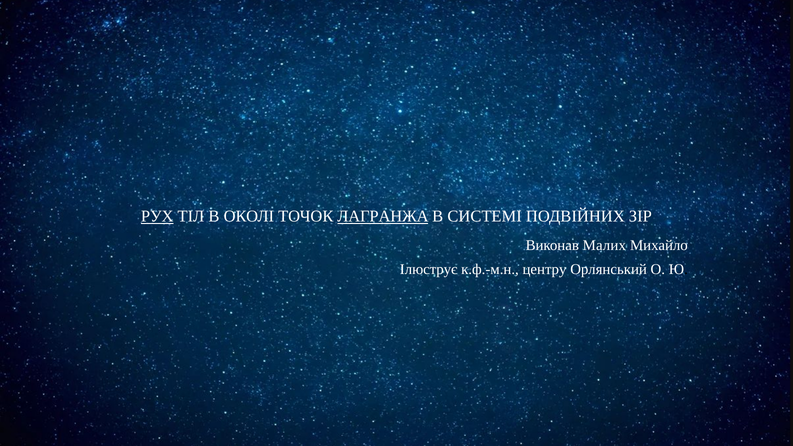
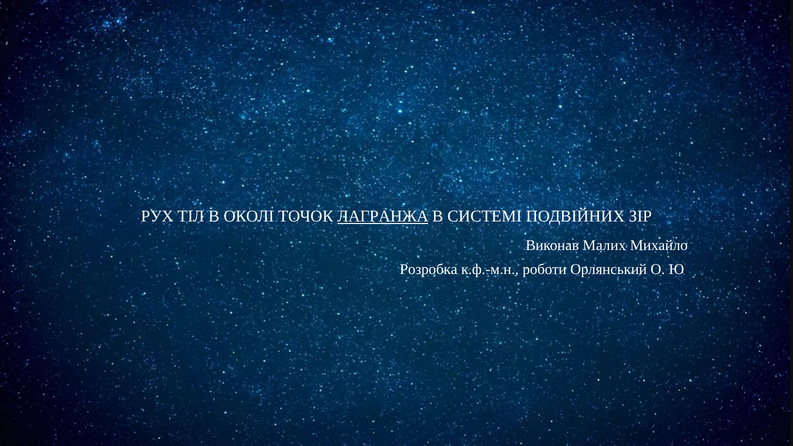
РУХ underline: present -> none
Ілюструє: Ілюструє -> Розробка
центру: центру -> роботи
